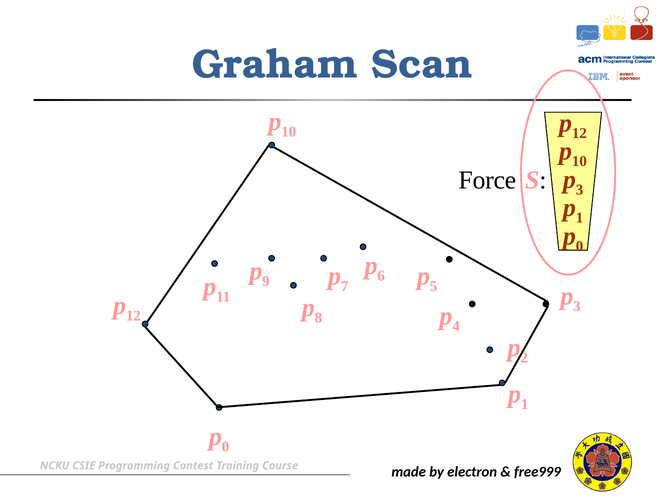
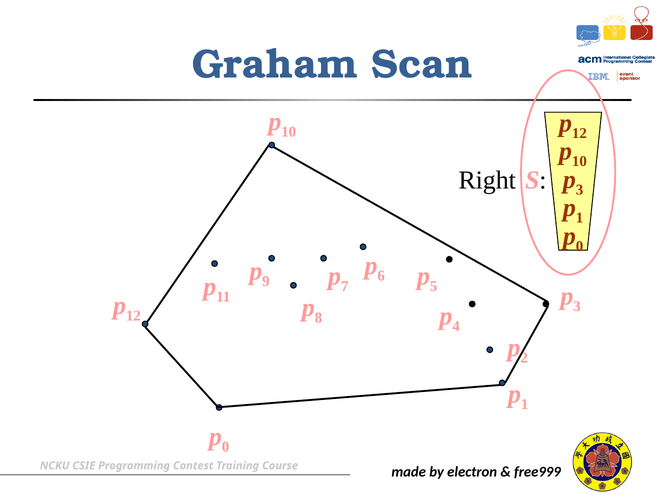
Force: Force -> Right
